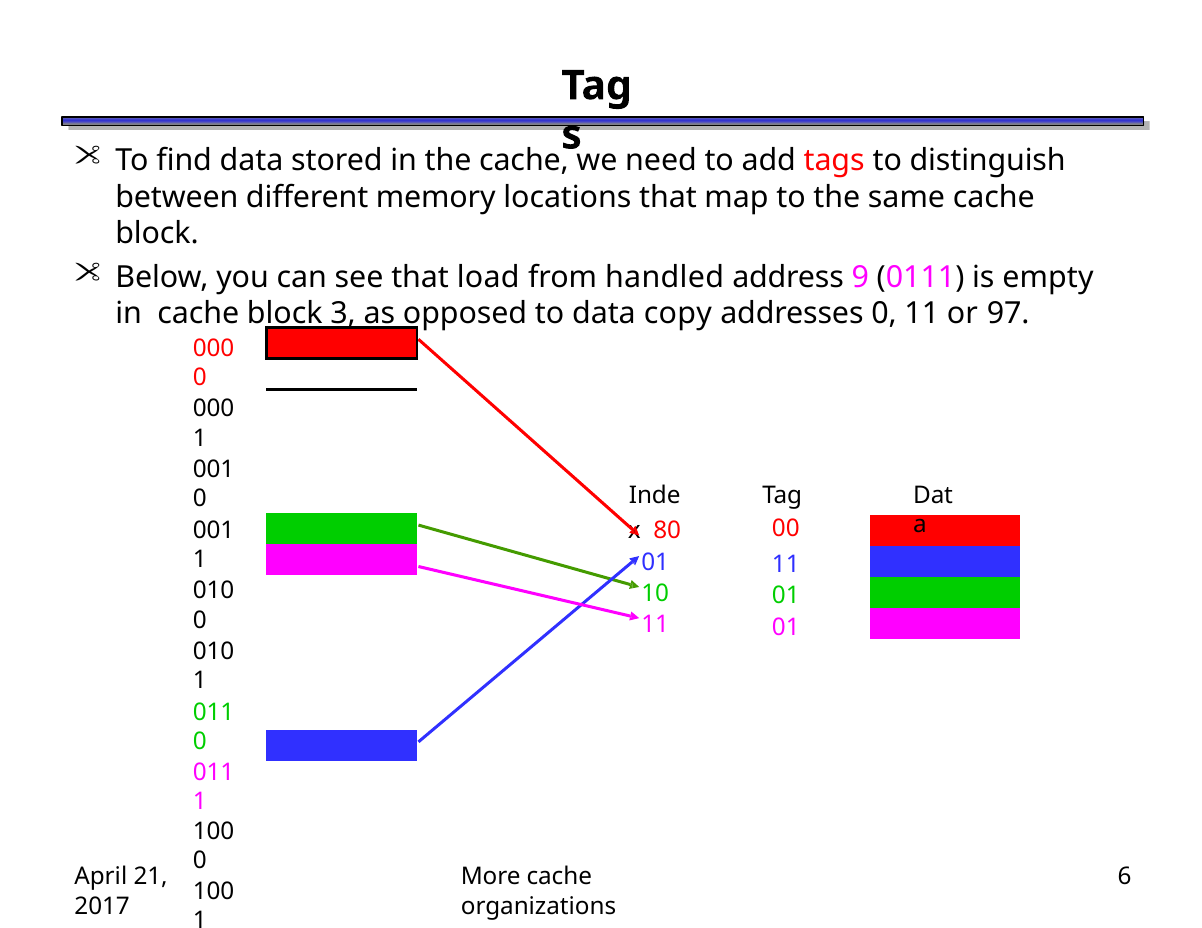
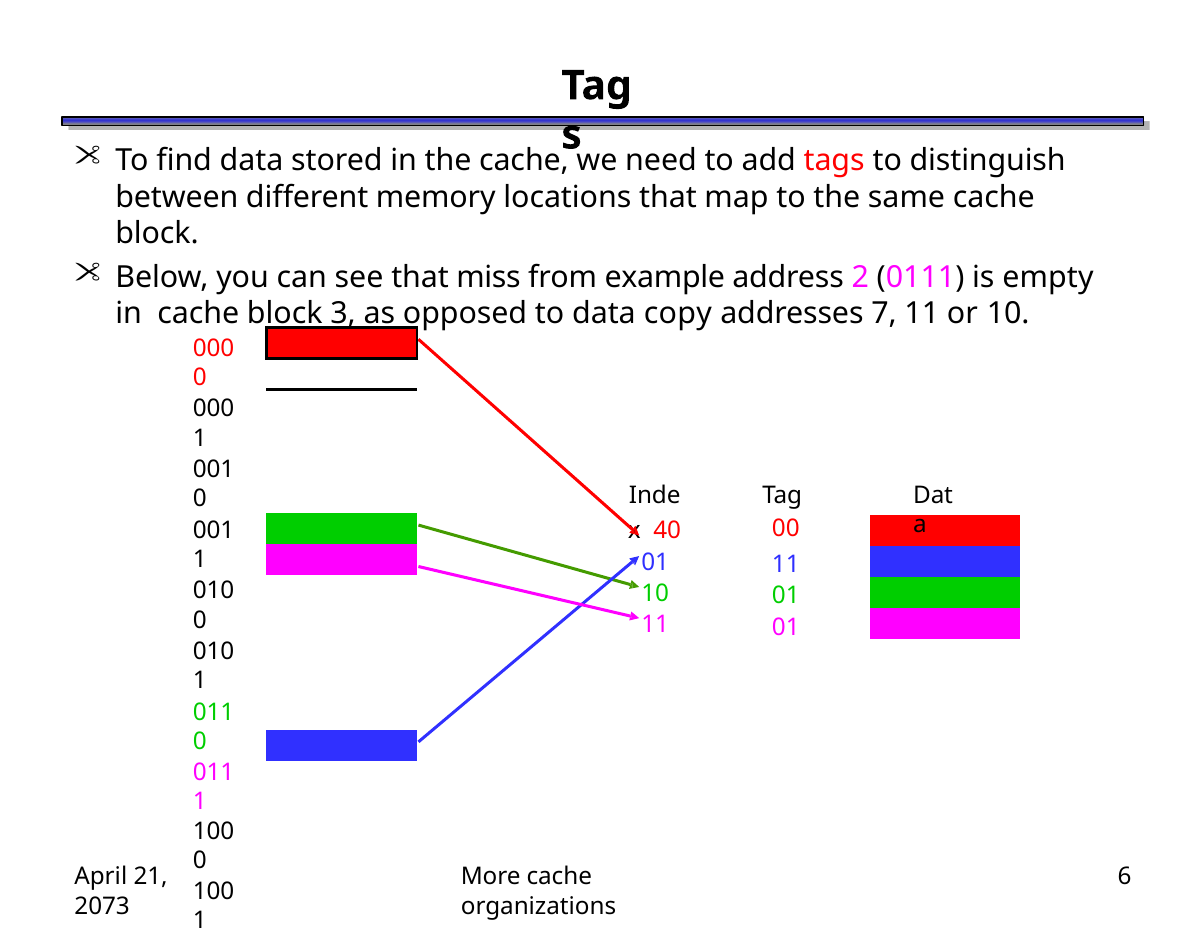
load: load -> miss
handled: handled -> example
9: 9 -> 2
addresses 0: 0 -> 7
or 97: 97 -> 10
80: 80 -> 40
2017: 2017 -> 2073
